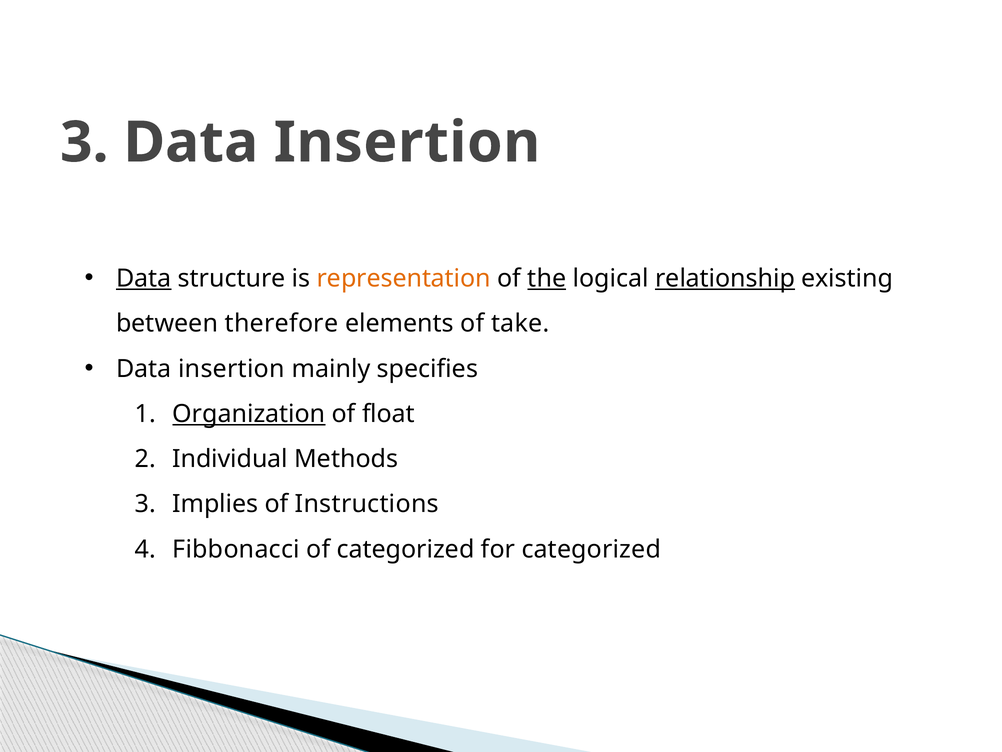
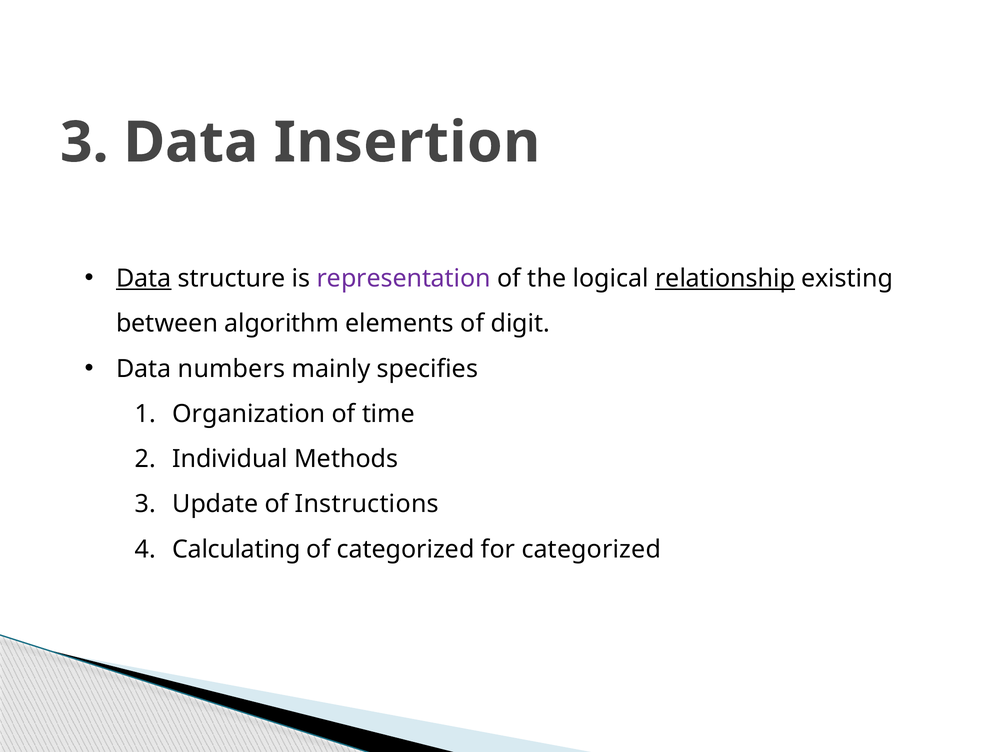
representation colour: orange -> purple
the underline: present -> none
therefore: therefore -> algorithm
take: take -> digit
insertion at (231, 369): insertion -> numbers
Organization underline: present -> none
float: float -> time
Implies: Implies -> Update
Fibbonacci: Fibbonacci -> Calculating
